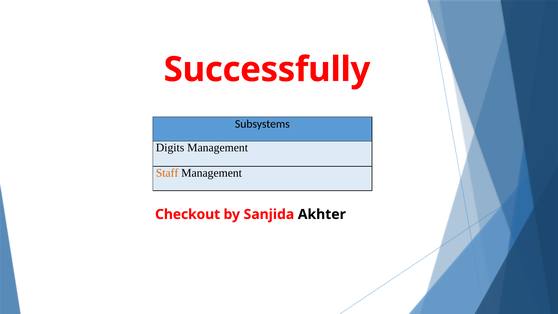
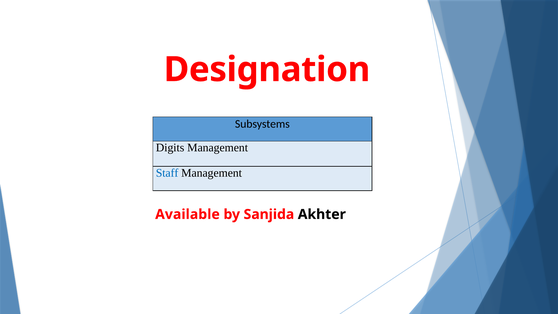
Successfully: Successfully -> Designation
Staff colour: orange -> blue
Checkout: Checkout -> Available
